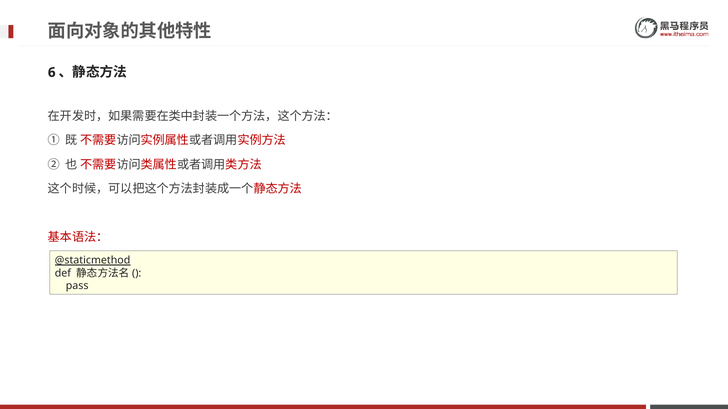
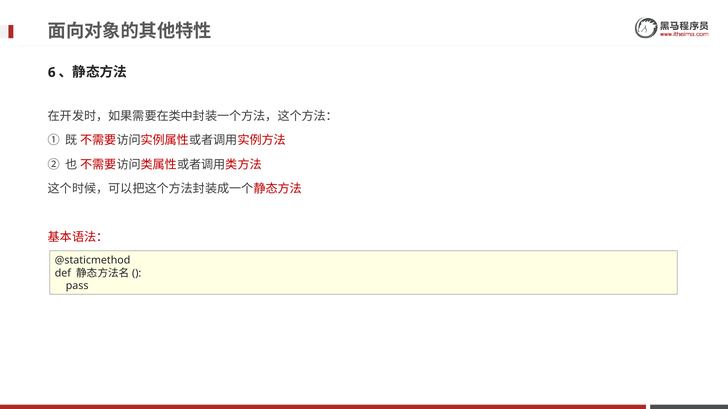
@staticmethod underline: present -> none
